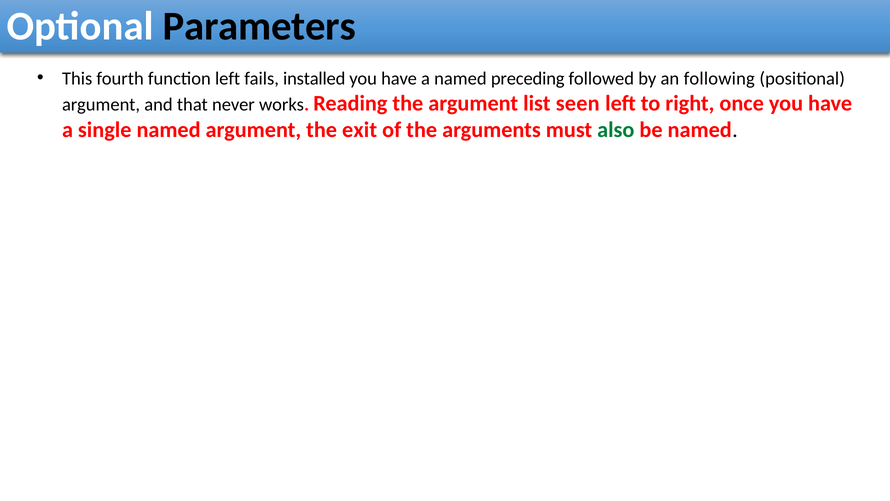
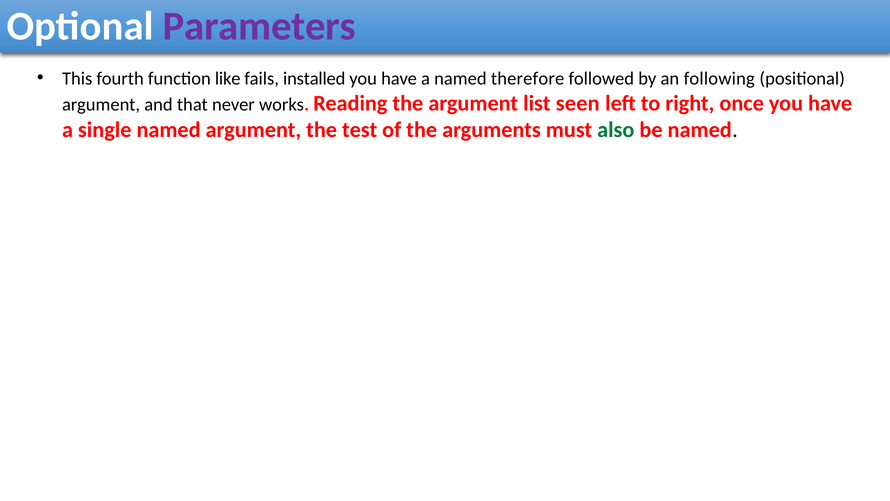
Parameters colour: black -> purple
function left: left -> like
preceding: preceding -> therefore
exit: exit -> test
